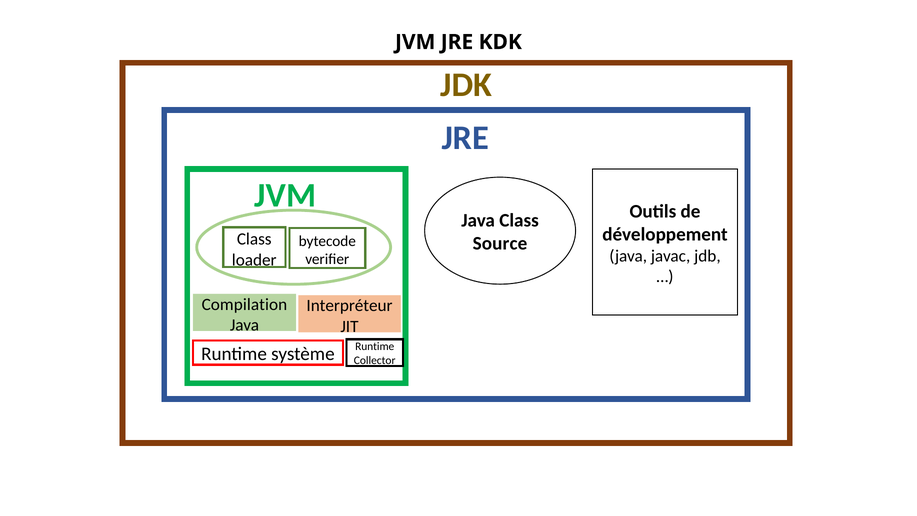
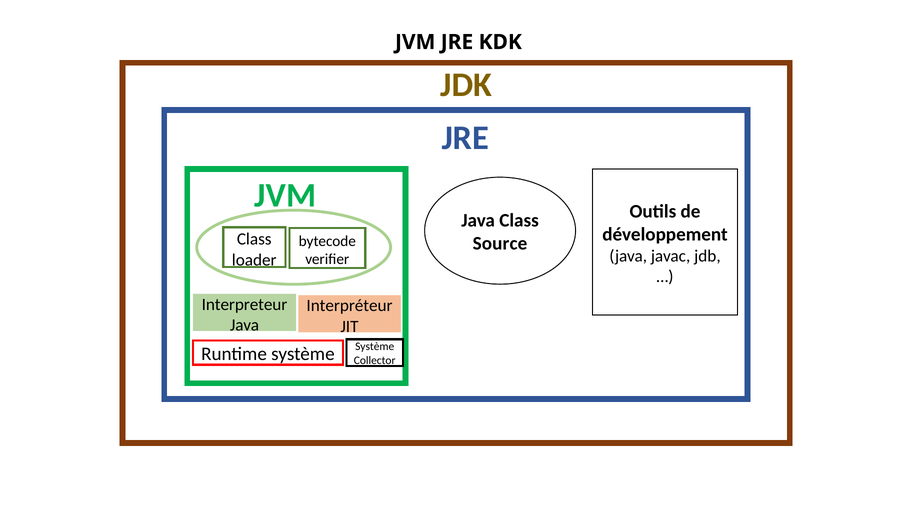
Compilation: Compilation -> Interpreteur
Runtime at (375, 346): Runtime -> Système
